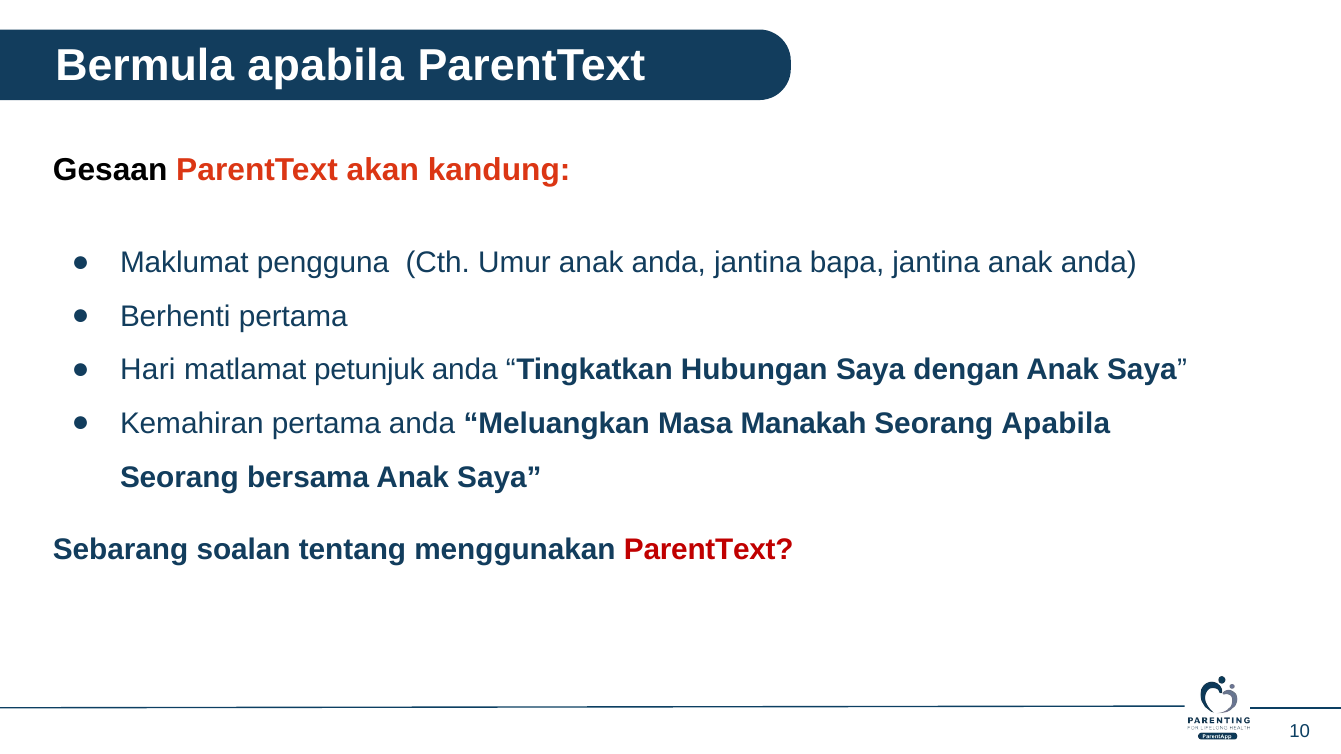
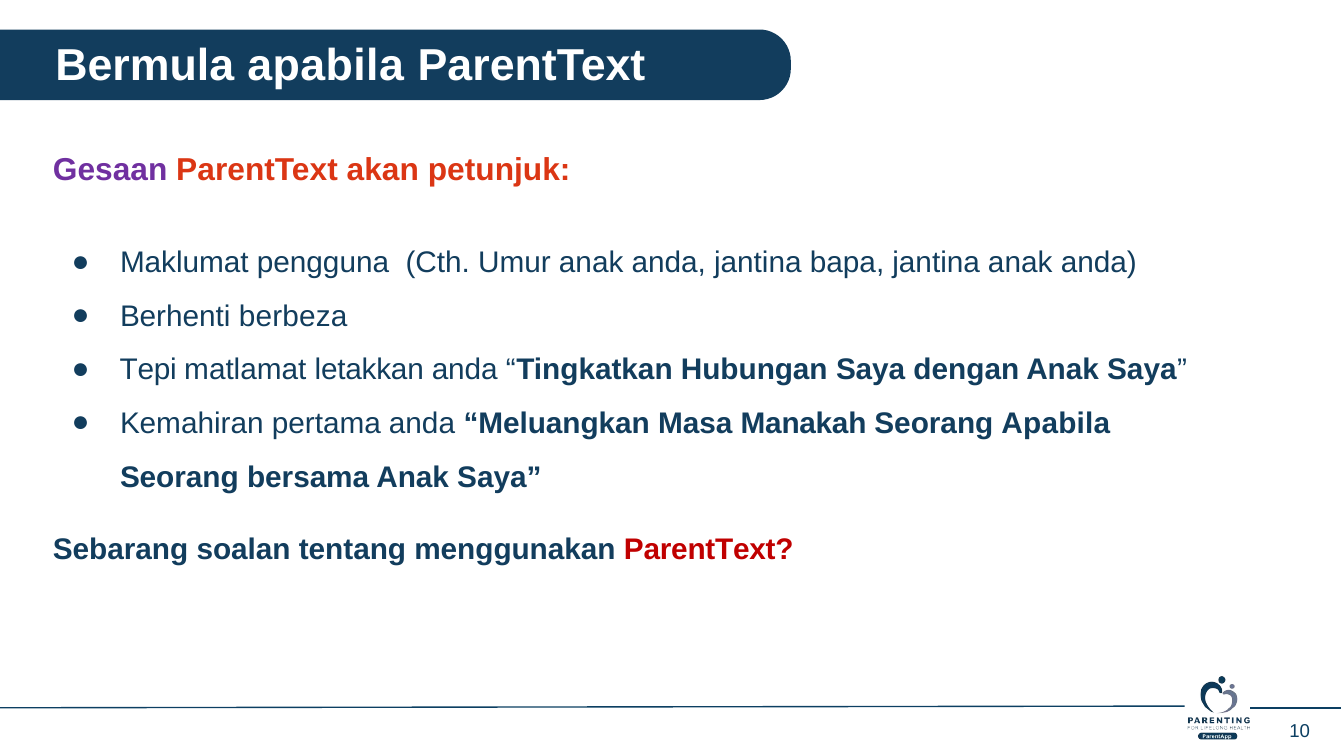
Gesaan colour: black -> purple
kandung: kandung -> petunjuk
Berhenti pertama: pertama -> berbeza
Hari: Hari -> Tepi
petunjuk: petunjuk -> letakkan
